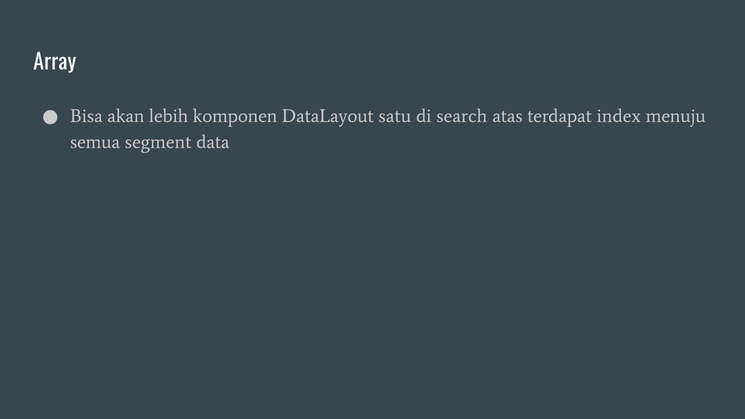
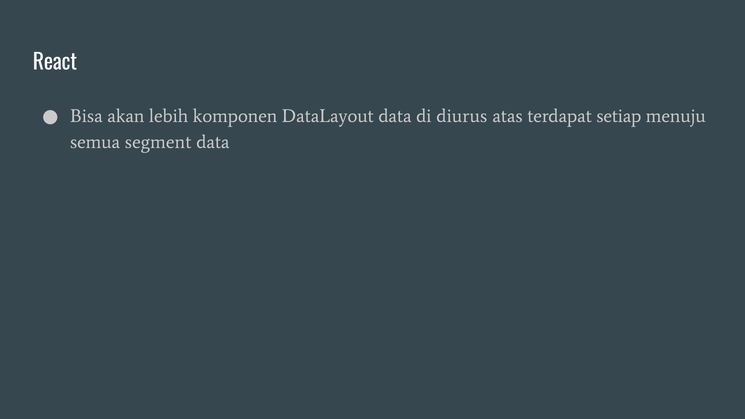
Array: Array -> React
DataLayout satu: satu -> data
search: search -> diurus
index: index -> setiap
